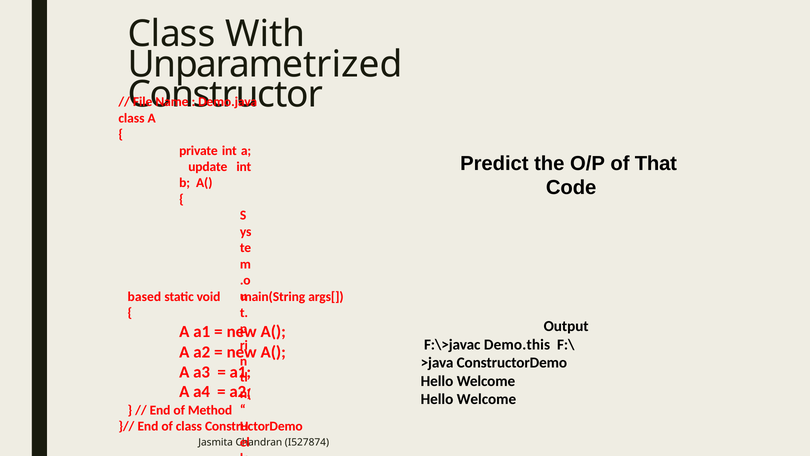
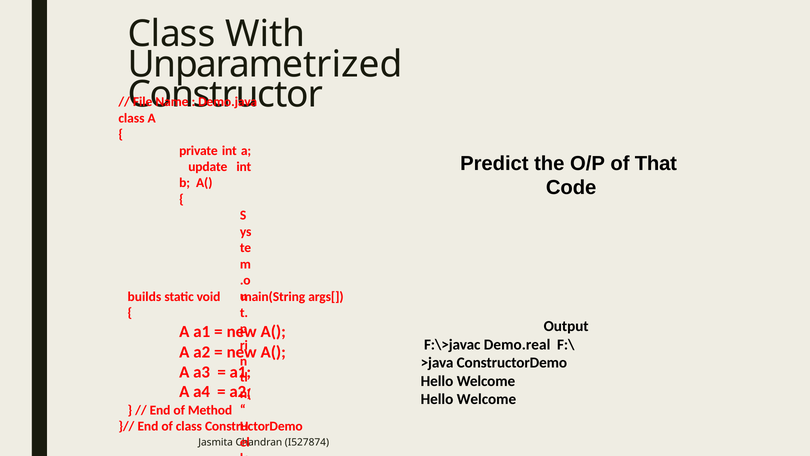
based: based -> builds
Demo.this: Demo.this -> Demo.real
